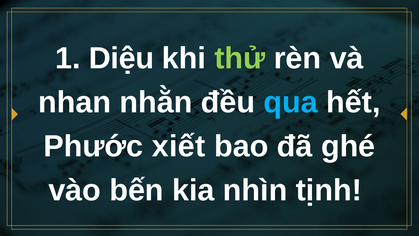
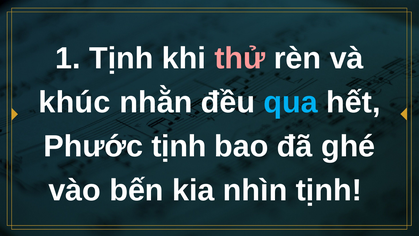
1 Diệu: Diệu -> Tịnh
thử colour: light green -> pink
nhan: nhan -> khúc
Phước xiết: xiết -> tịnh
